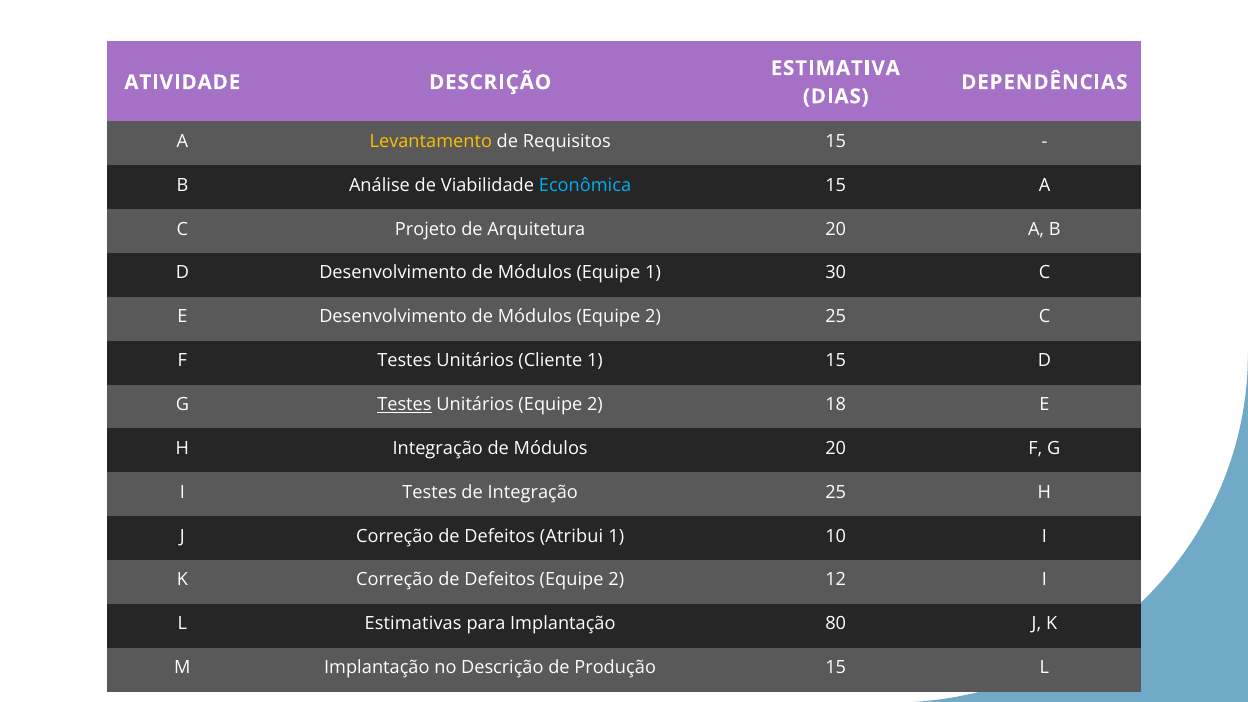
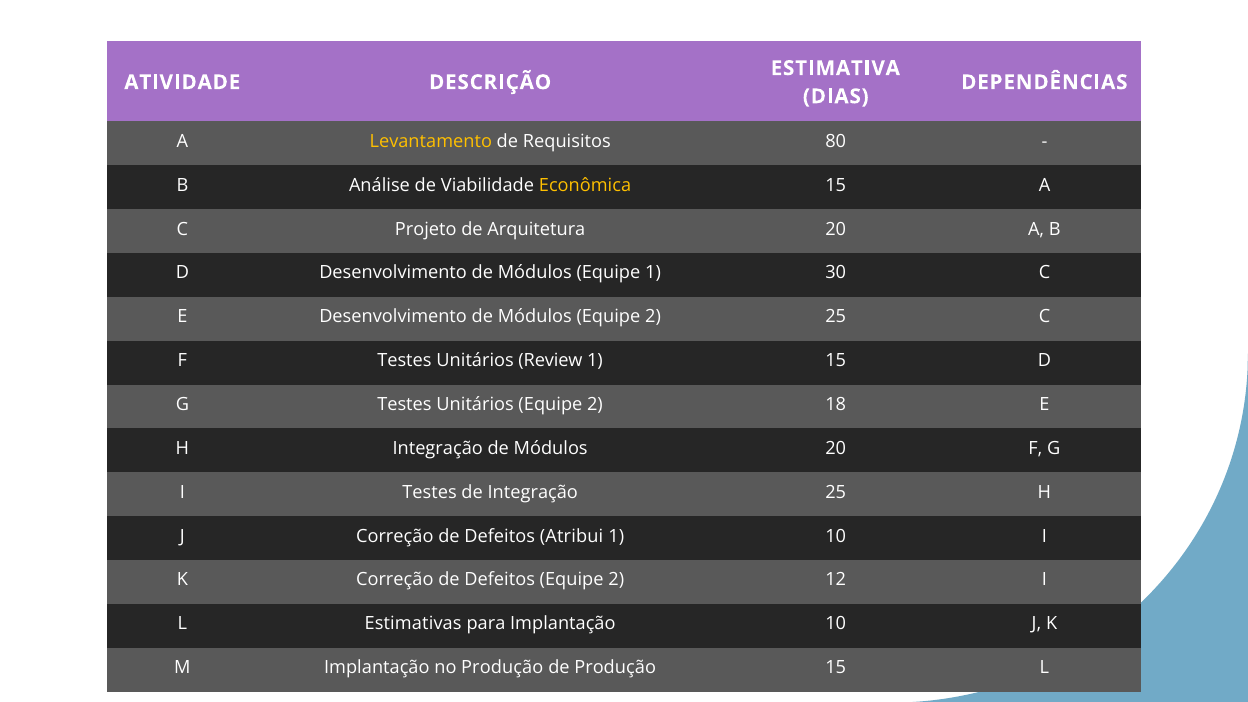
Requisitos 15: 15 -> 80
Econômica colour: light blue -> yellow
Cliente: Cliente -> Review
Testes at (404, 404) underline: present -> none
Implantação 80: 80 -> 10
no Descrição: Descrição -> Produção
